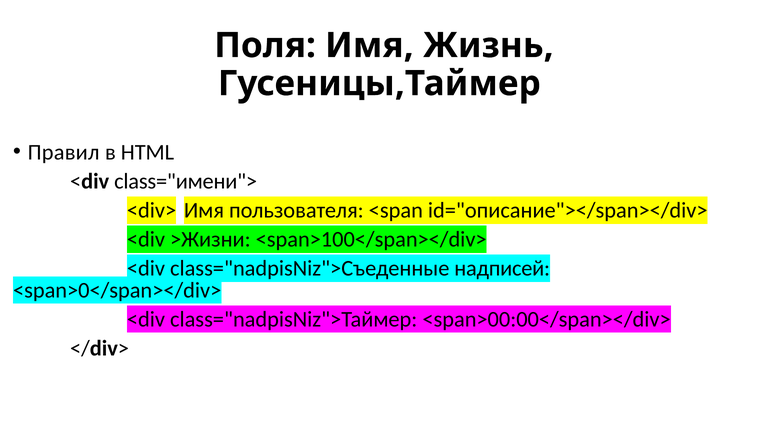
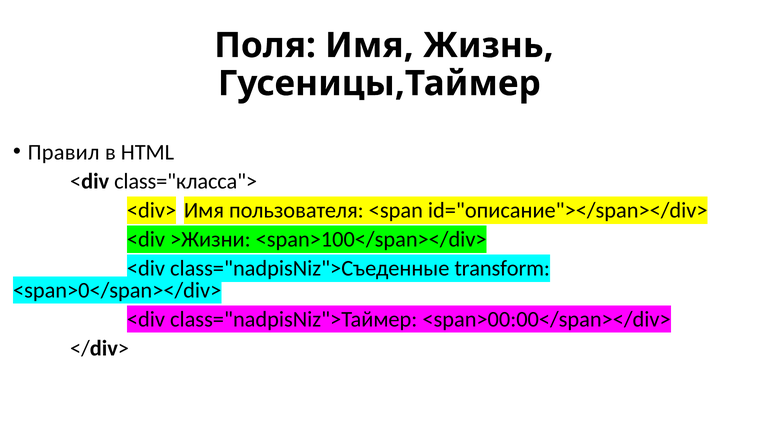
class="имени">: class="имени"> -> class="класса">
надписей: надписей -> transform
